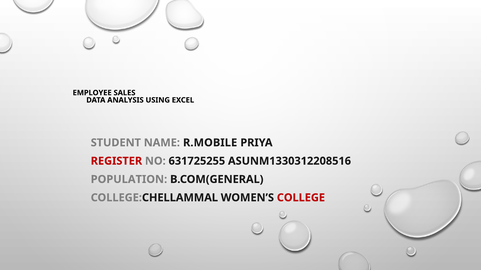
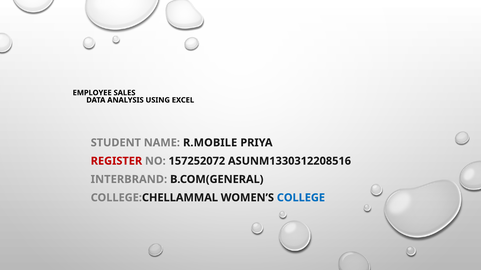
631725255: 631725255 -> 157252072
POPULATION: POPULATION -> INTERBRAND
COLLEGE colour: red -> blue
